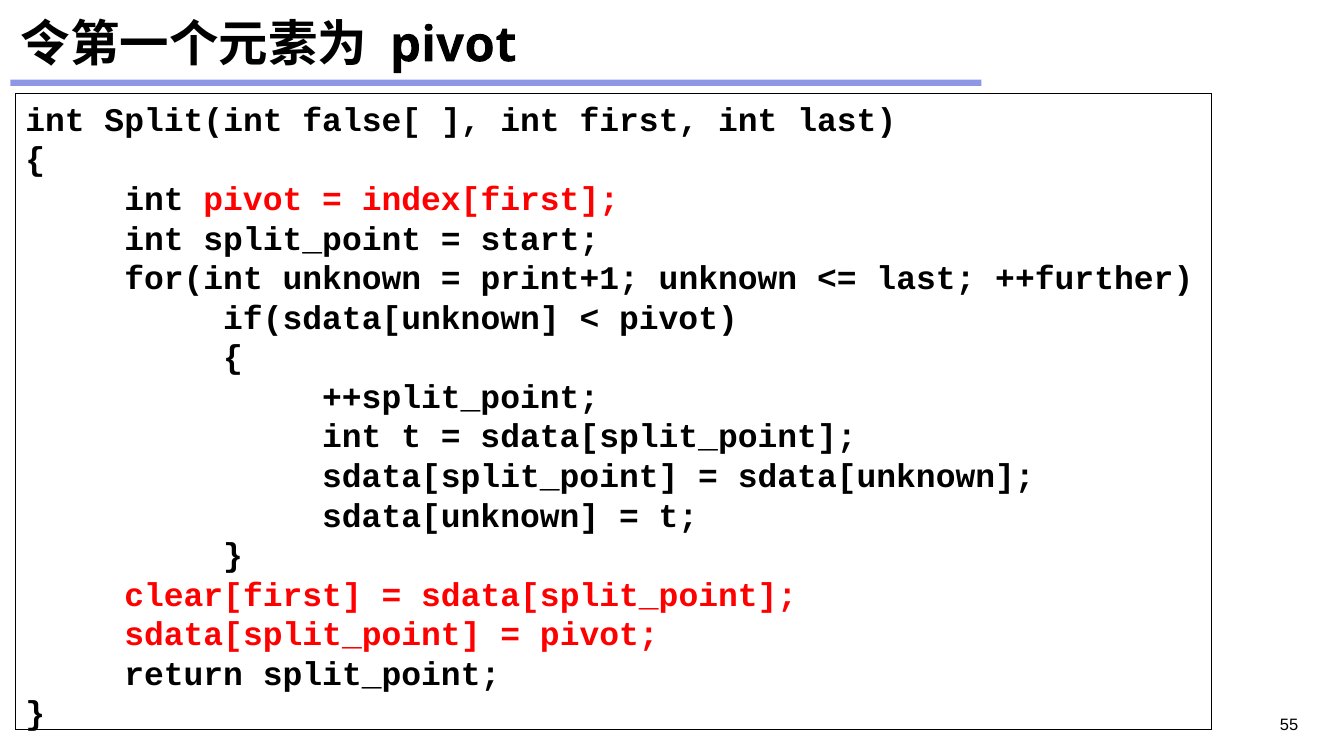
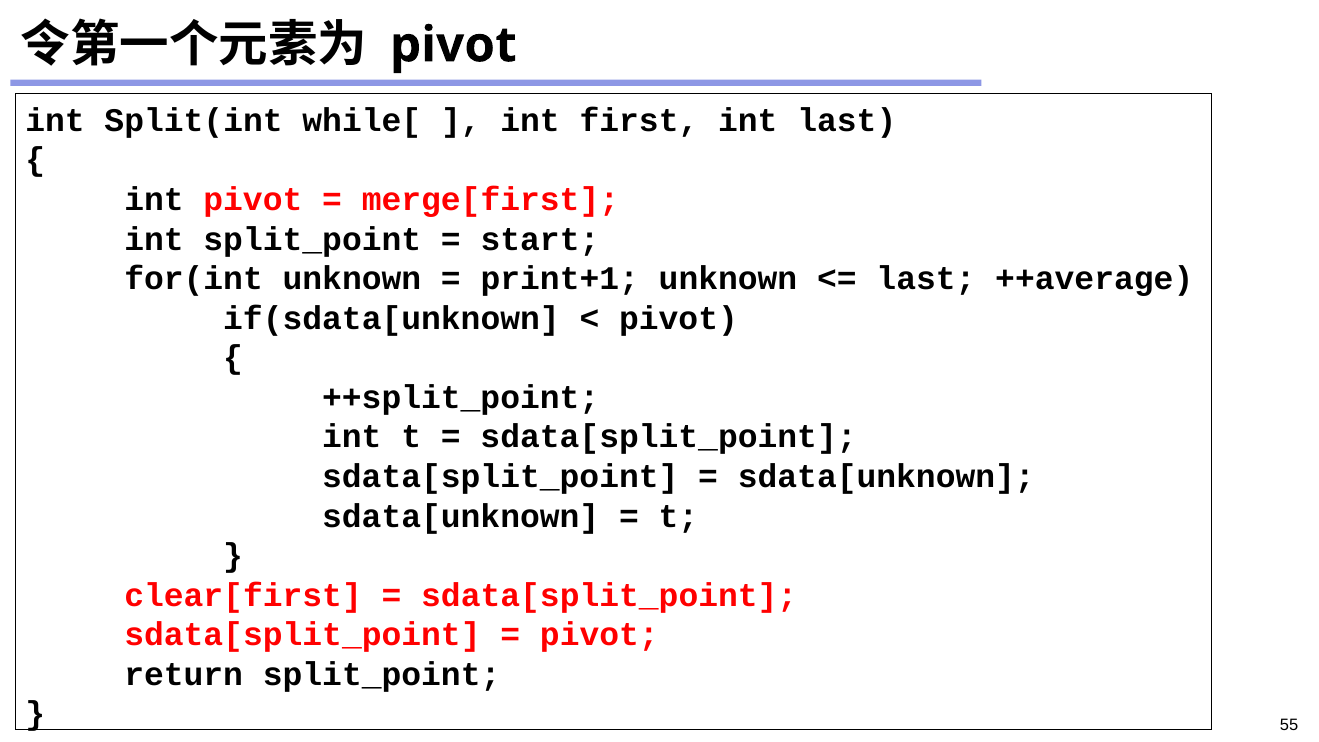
false[: false[ -> while[
index[first: index[first -> merge[first
++further: ++further -> ++average
